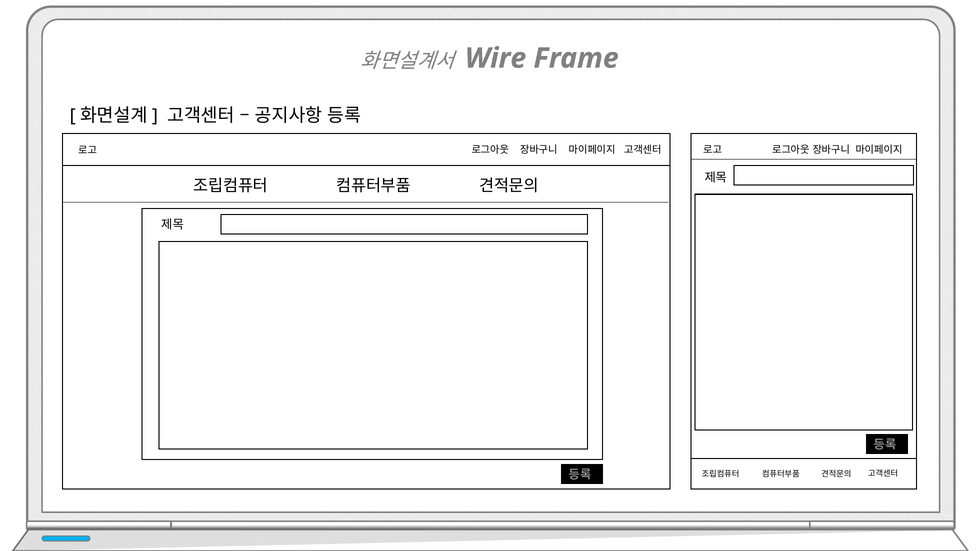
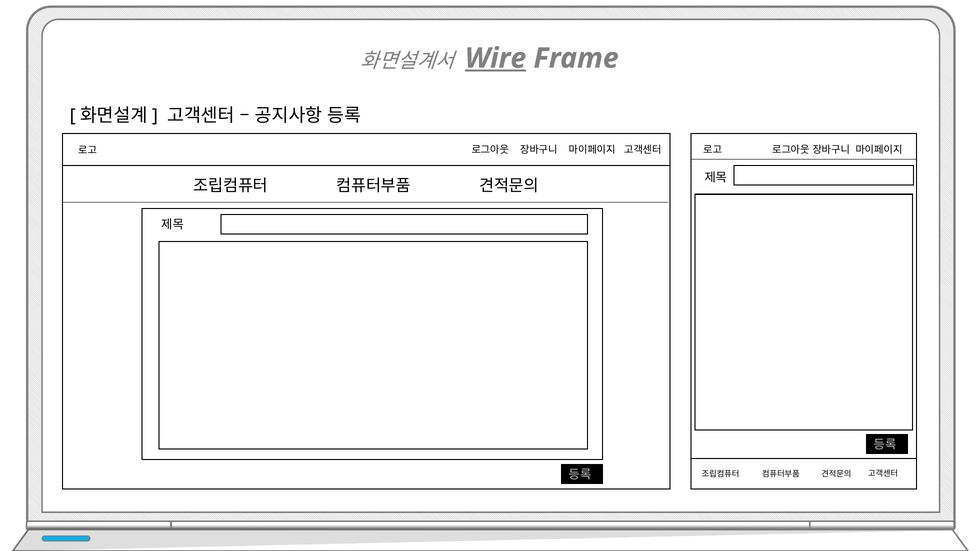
Wire underline: none -> present
